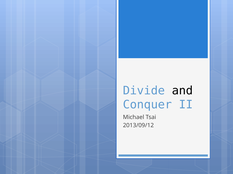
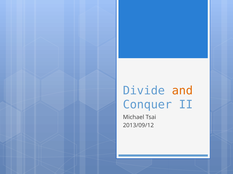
and colour: black -> orange
